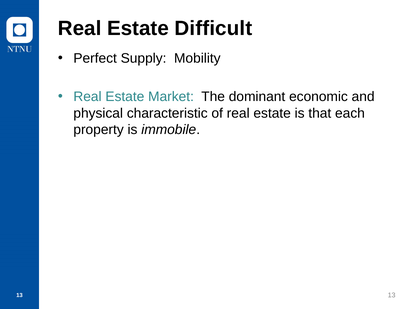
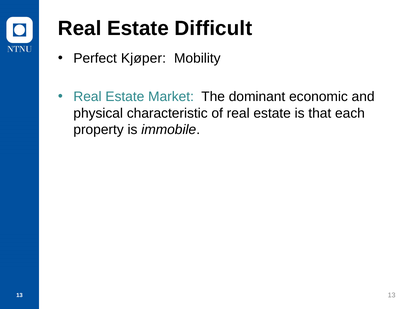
Supply: Supply -> Kjøper
